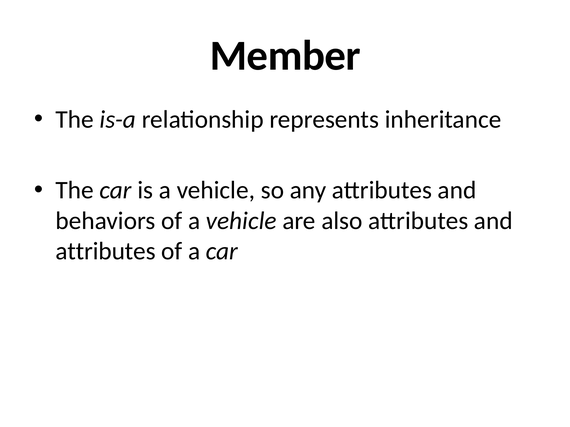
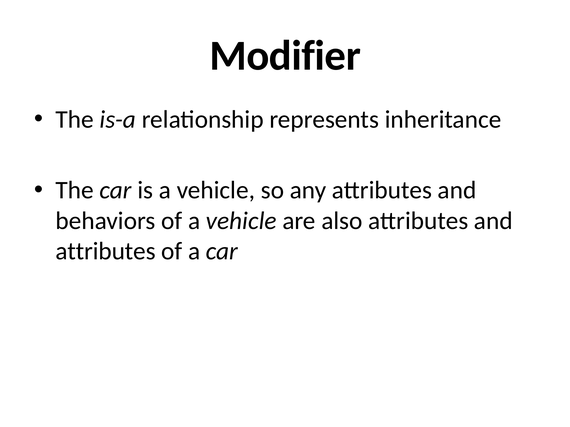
Member: Member -> Modifier
